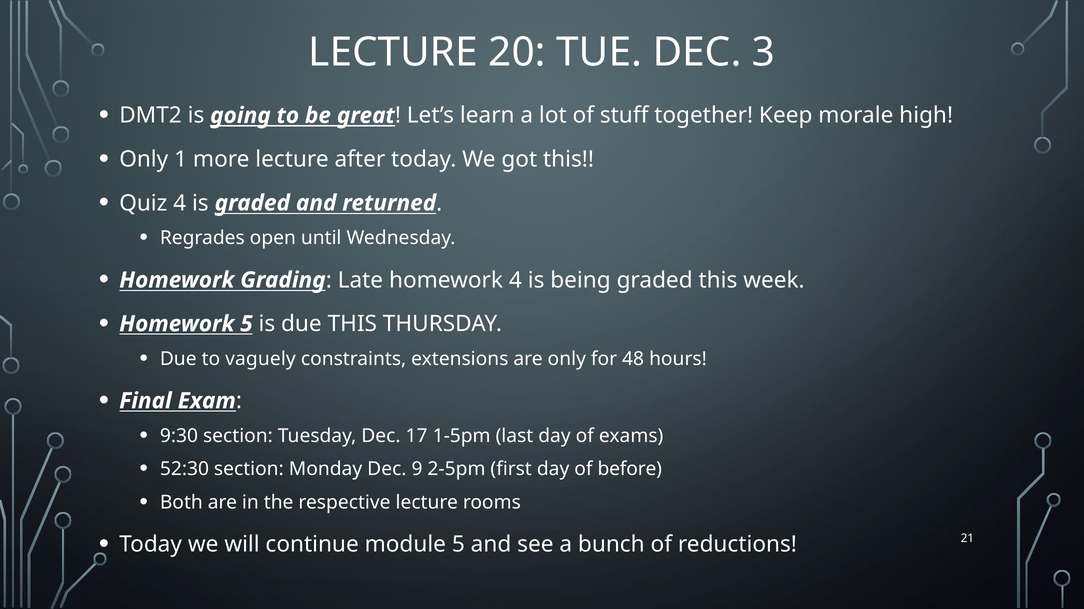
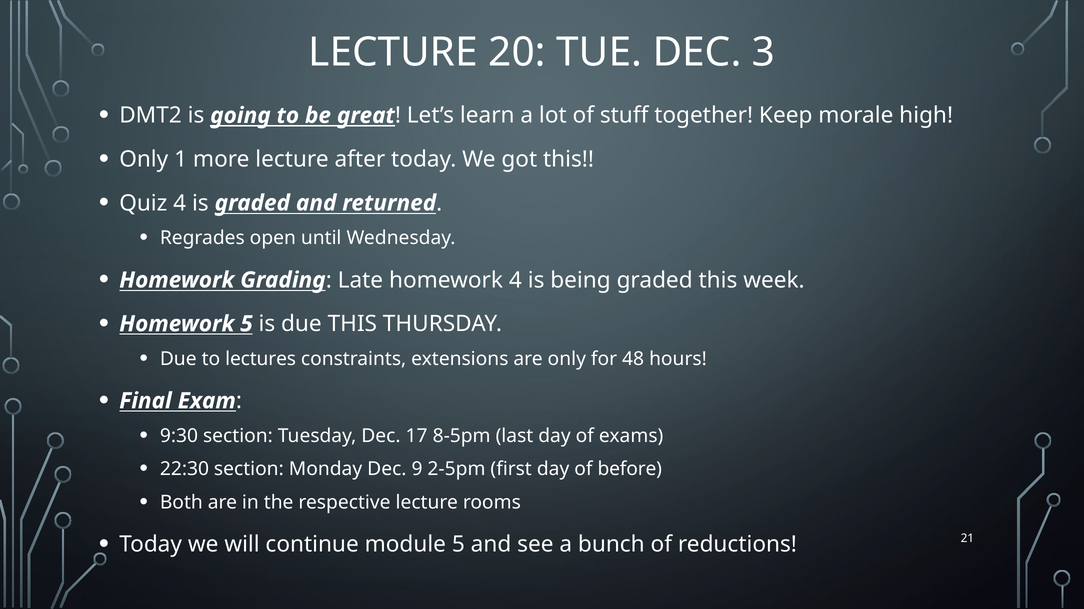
vaguely: vaguely -> lectures
1-5pm: 1-5pm -> 8-5pm
52:30: 52:30 -> 22:30
